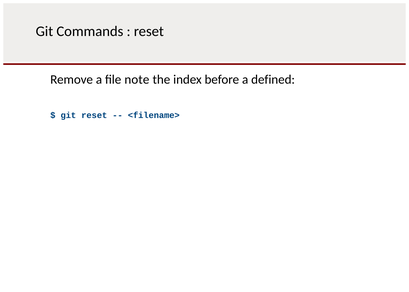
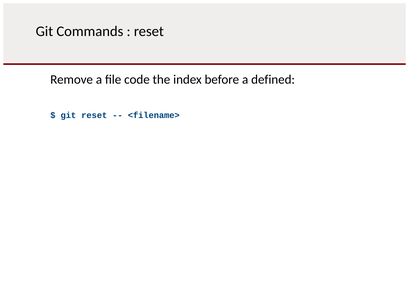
note: note -> code
